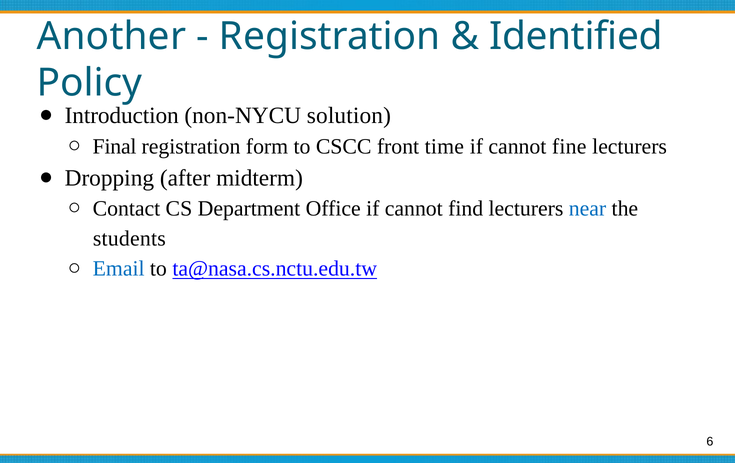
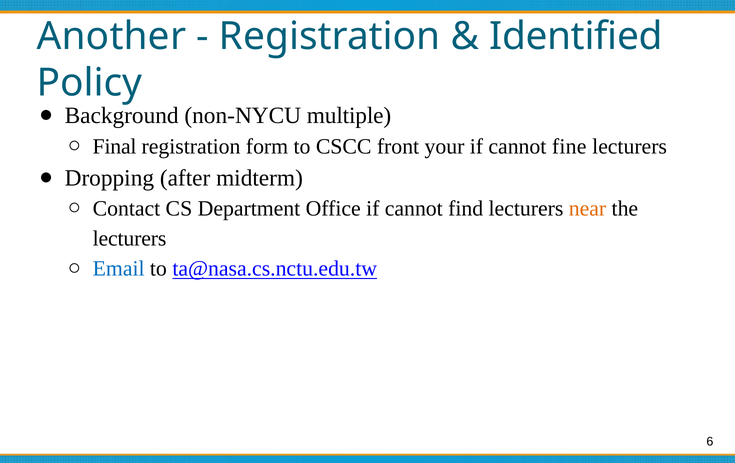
Introduction: Introduction -> Background
solution: solution -> multiple
time: time -> your
near colour: blue -> orange
students at (129, 239): students -> lecturers
